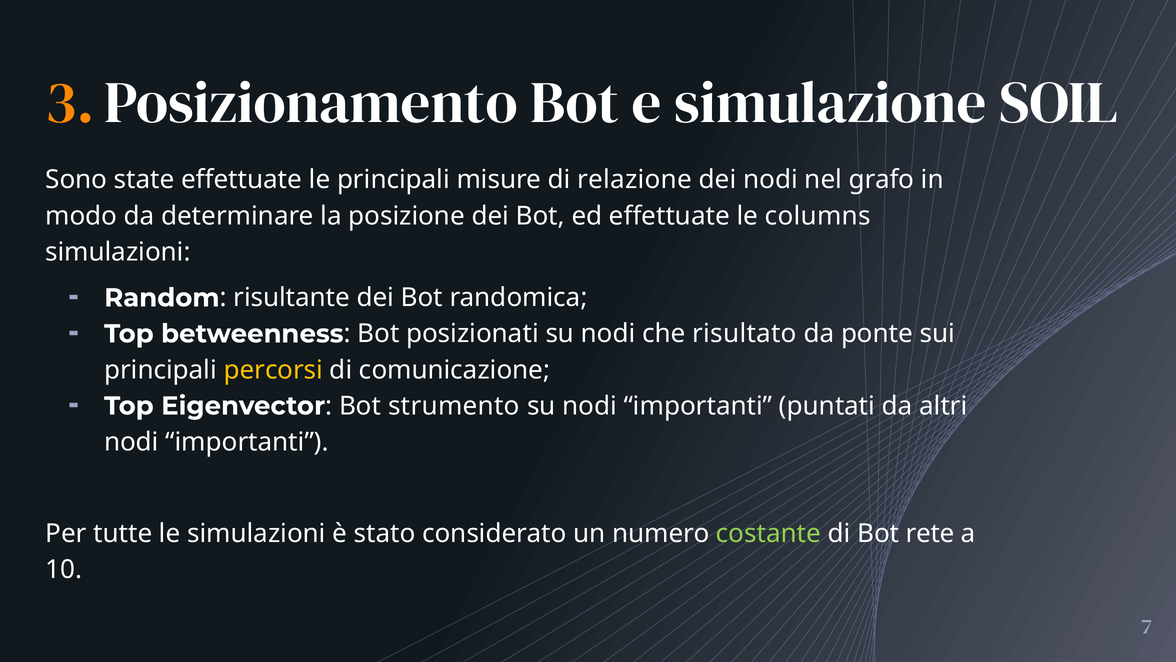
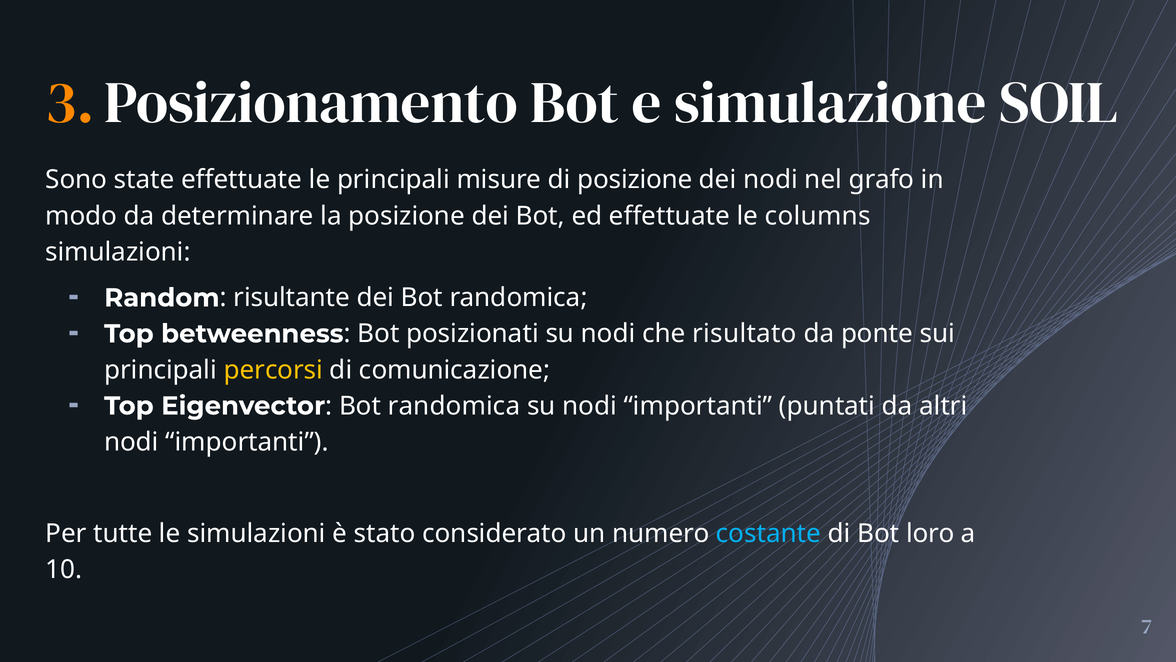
di relazione: relazione -> posizione
Eigenvector Bot strumento: strumento -> randomica
costante colour: light green -> light blue
rete: rete -> loro
